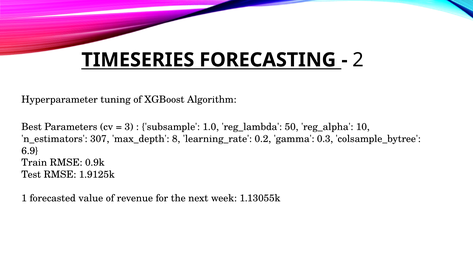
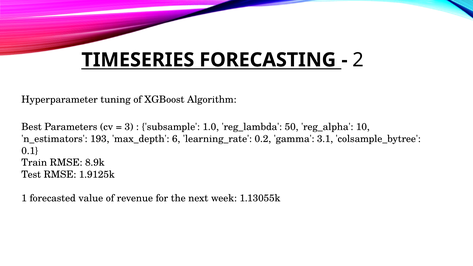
307: 307 -> 193
8: 8 -> 6
0.3: 0.3 -> 3.1
6.9: 6.9 -> 0.1
0.9k: 0.9k -> 8.9k
